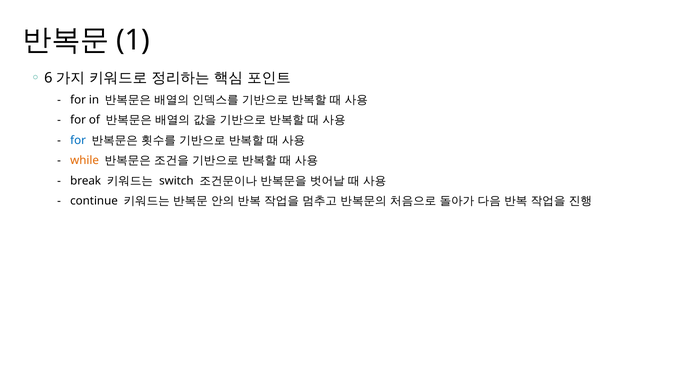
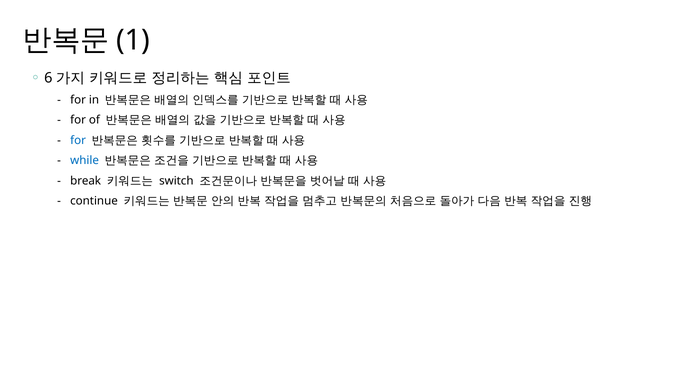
while colour: orange -> blue
